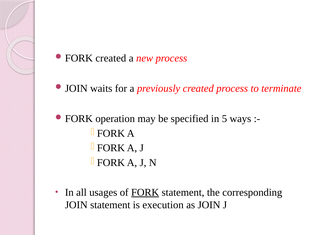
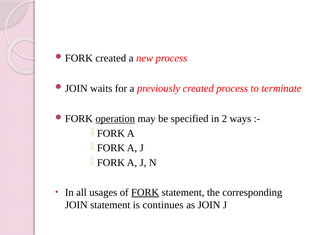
operation underline: none -> present
5: 5 -> 2
execution: execution -> continues
